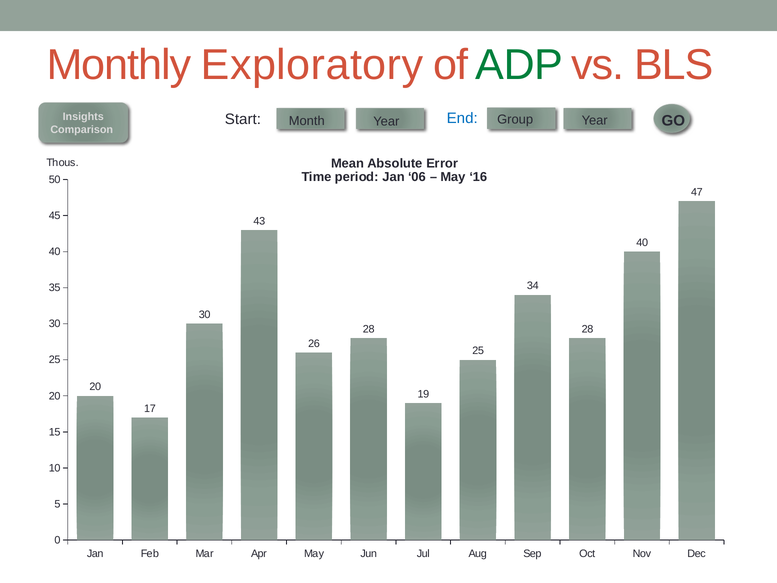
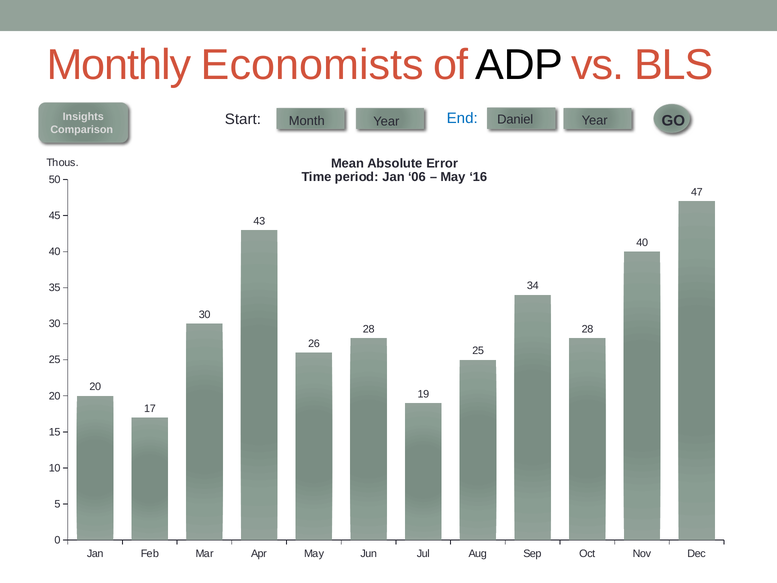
Exploratory: Exploratory -> Economists
ADP colour: green -> black
Group: Group -> Daniel
